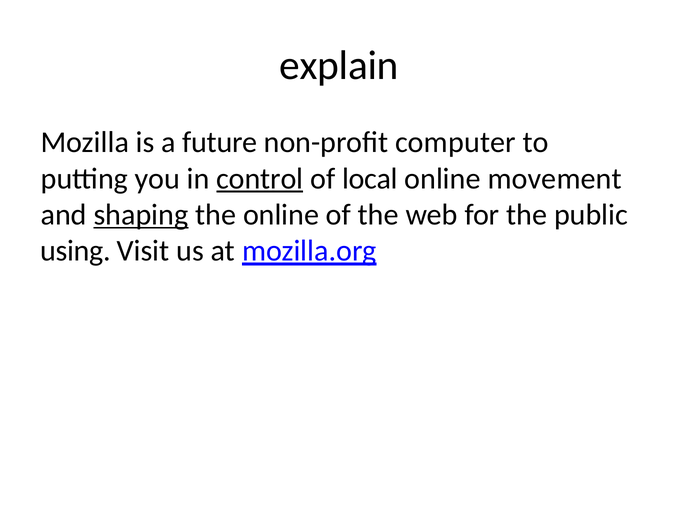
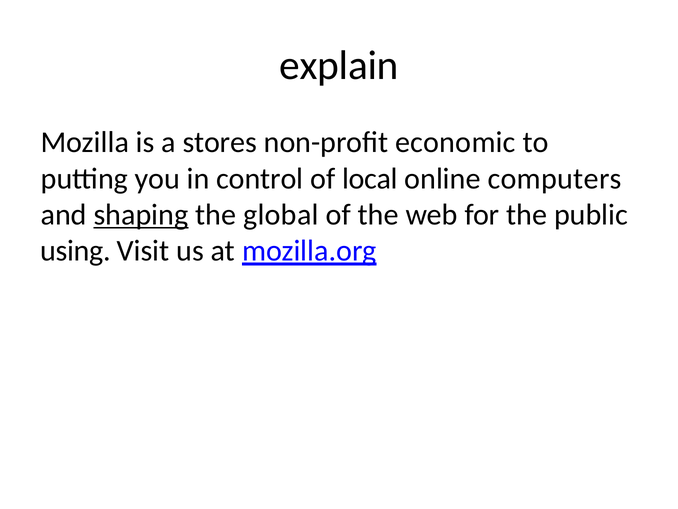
future: future -> stores
computer: computer -> economic
control underline: present -> none
movement: movement -> computers
the online: online -> global
